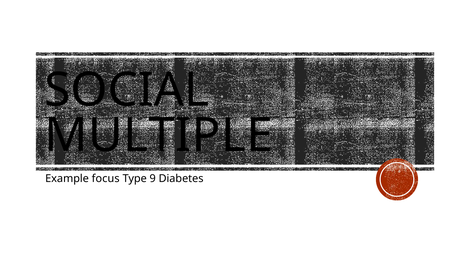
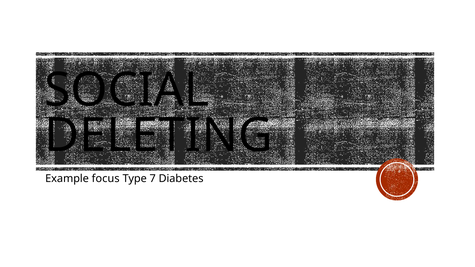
MULTIPLE: MULTIPLE -> DELETING
9: 9 -> 7
